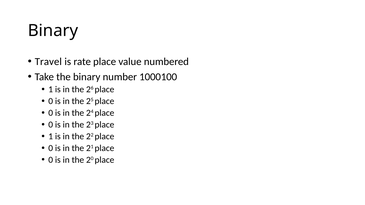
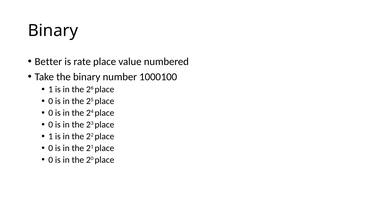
Travel: Travel -> Better
